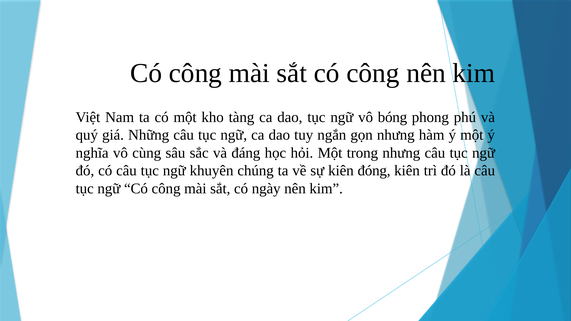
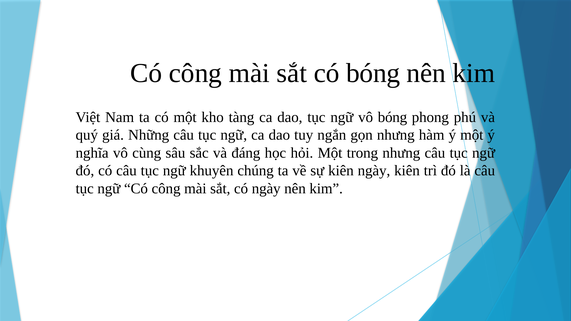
sắt có công: công -> bóng
kiên đóng: đóng -> ngày
